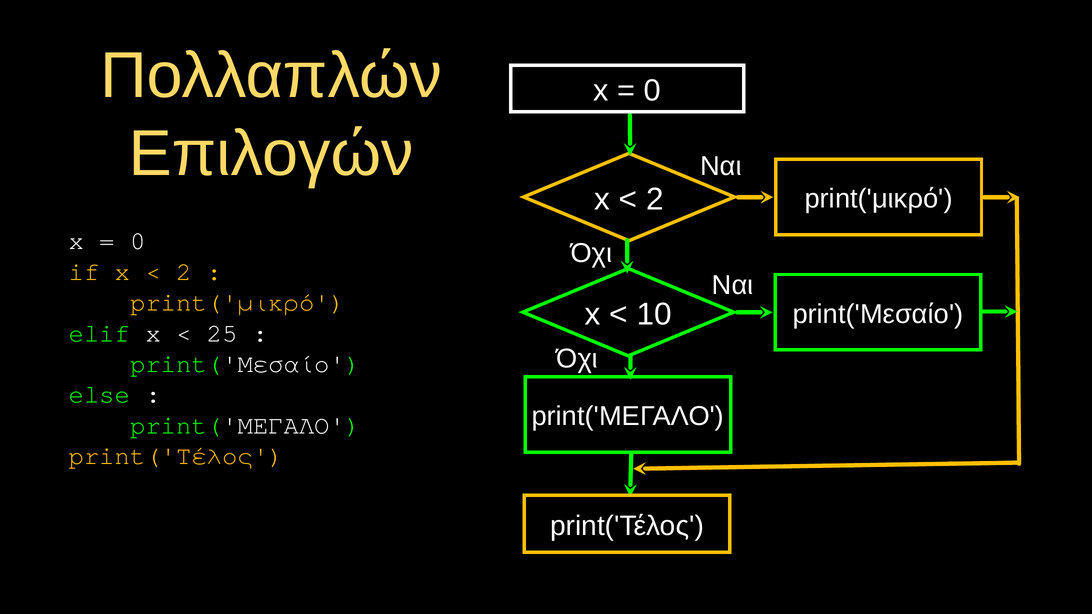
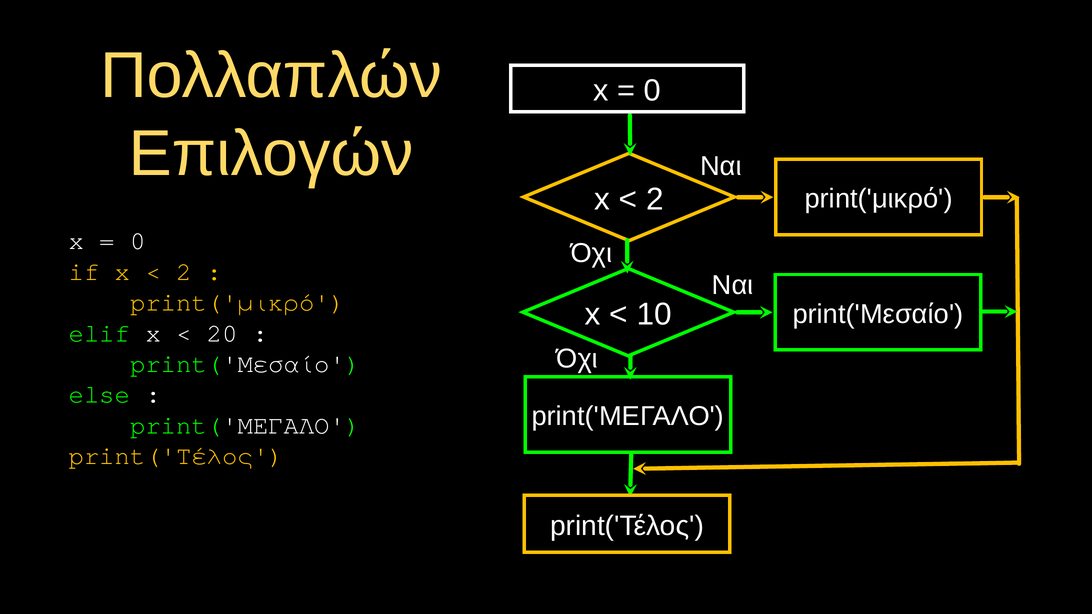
25: 25 -> 20
